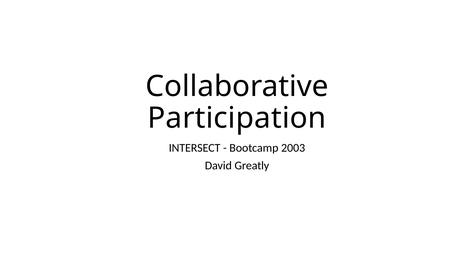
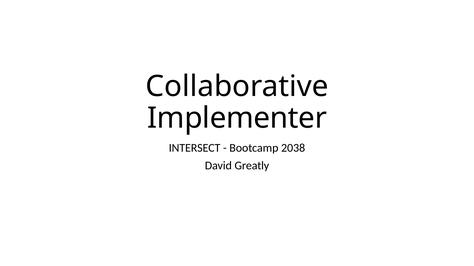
Participation: Participation -> Implementer
2003: 2003 -> 2038
